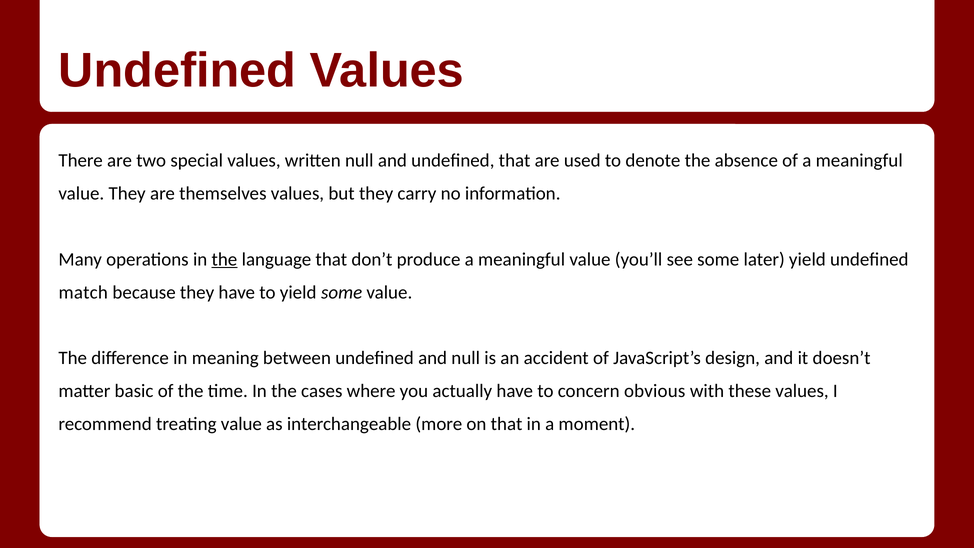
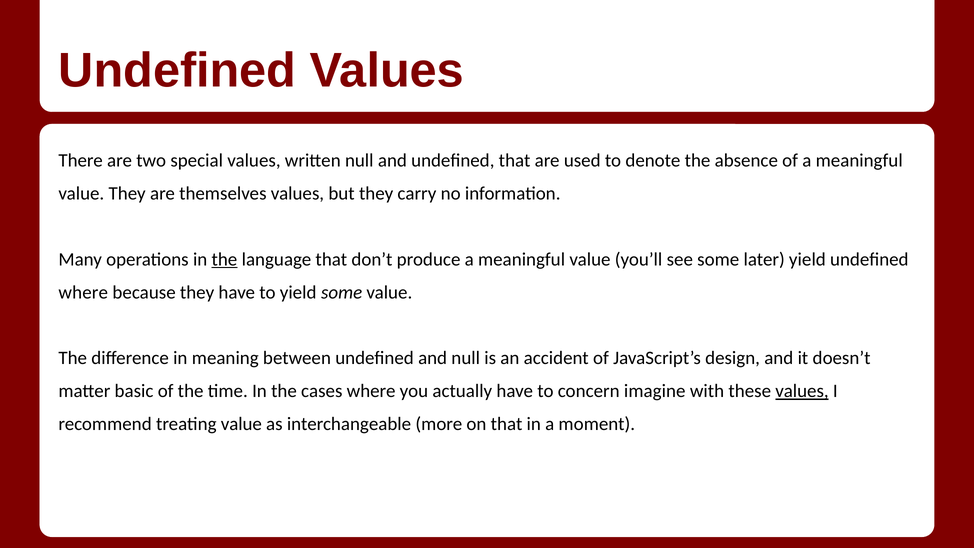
match at (83, 292): match -> where
obvious: obvious -> imagine
values at (802, 391) underline: none -> present
